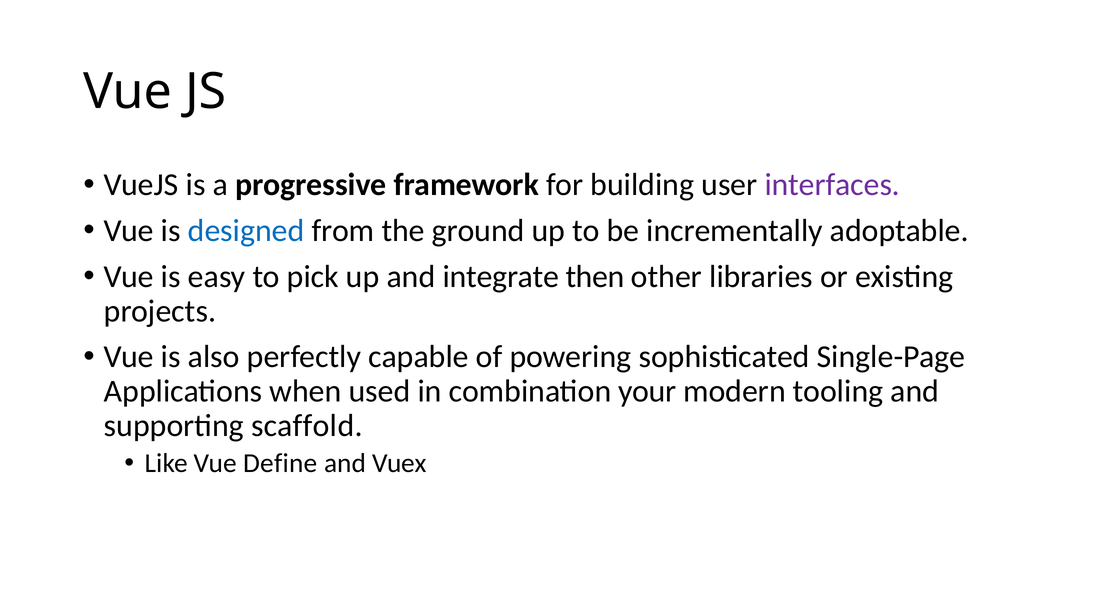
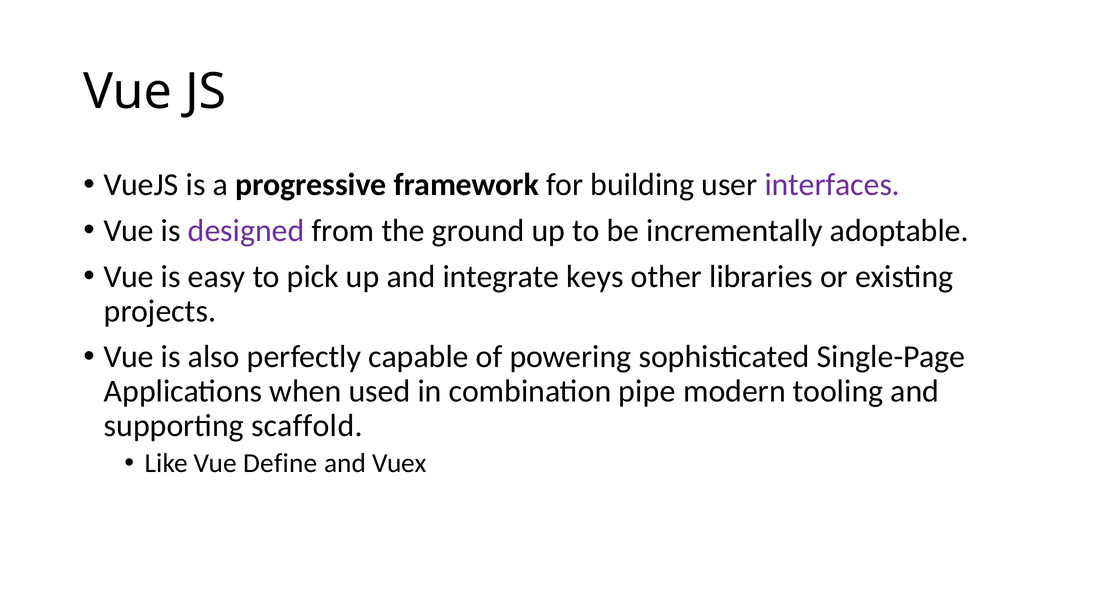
designed colour: blue -> purple
then: then -> keys
your: your -> pipe
